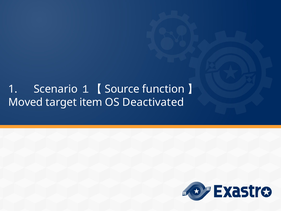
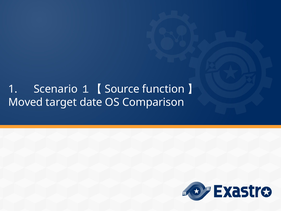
item: item -> date
Deactivated: Deactivated -> Comparison
